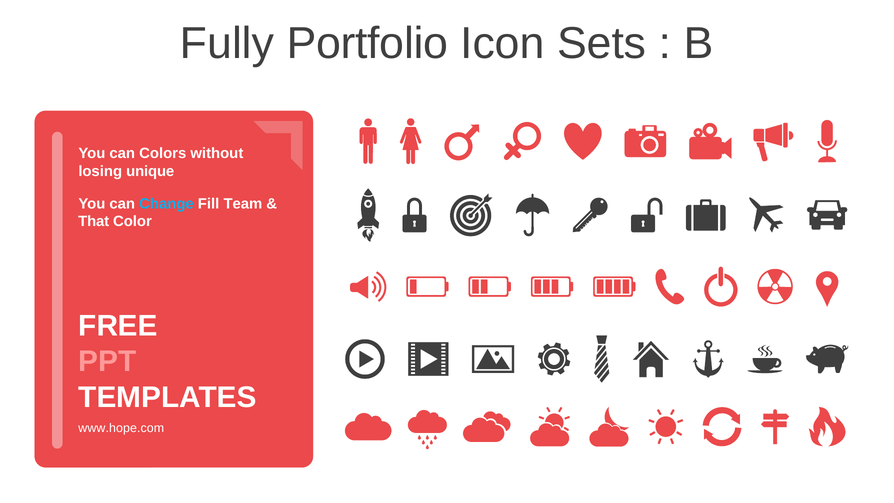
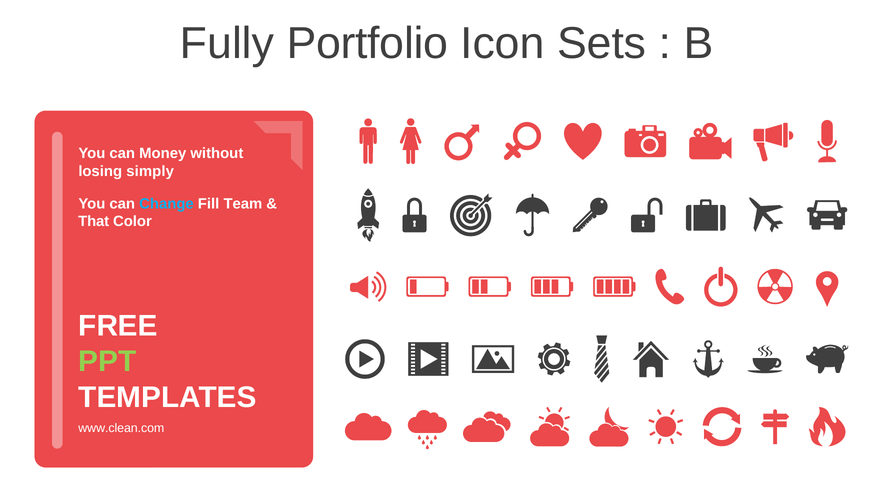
Colors: Colors -> Money
unique: unique -> simply
PPT colour: pink -> light green
www.hope.com: www.hope.com -> www.clean.com
